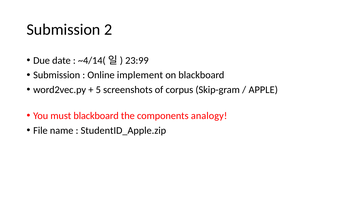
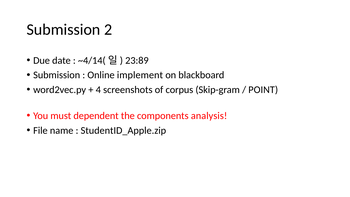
23:99: 23:99 -> 23:89
5: 5 -> 4
APPLE: APPLE -> POINT
must blackboard: blackboard -> dependent
analogy: analogy -> analysis
